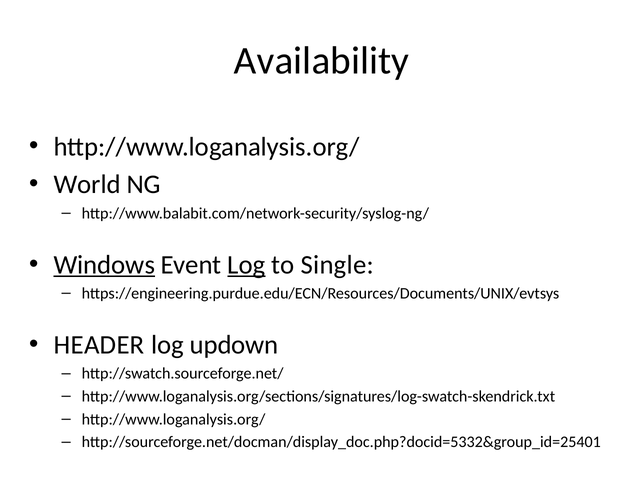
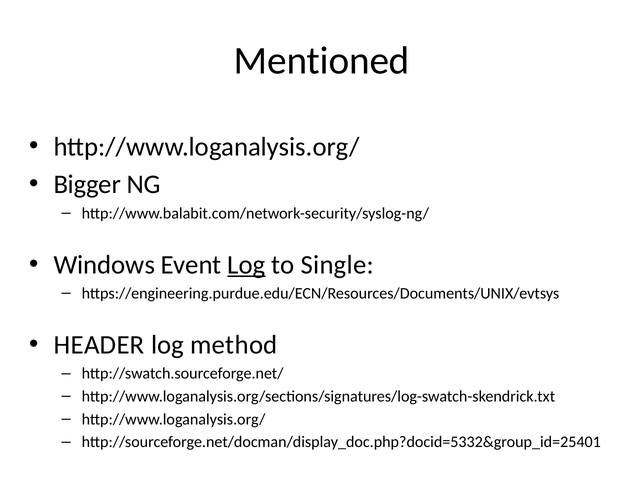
Availability: Availability -> Mentioned
World: World -> Bigger
Windows underline: present -> none
updown: updown -> method
